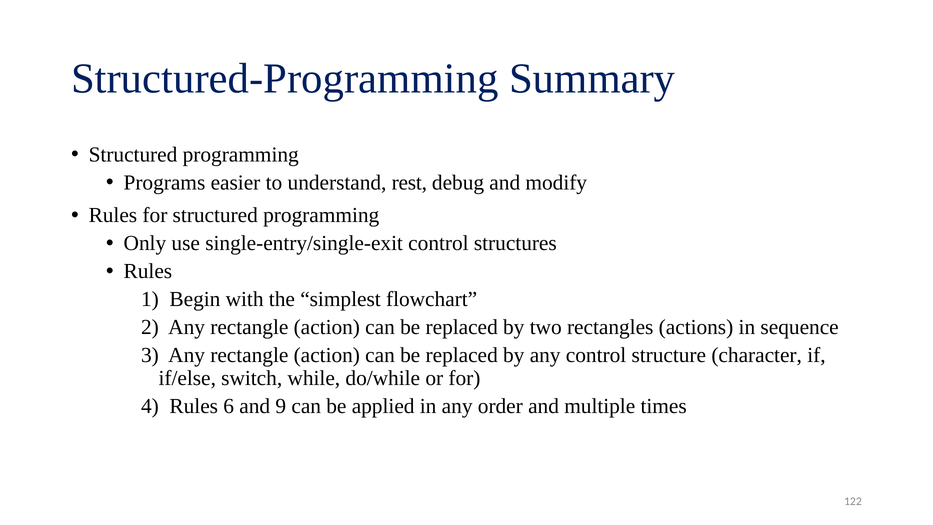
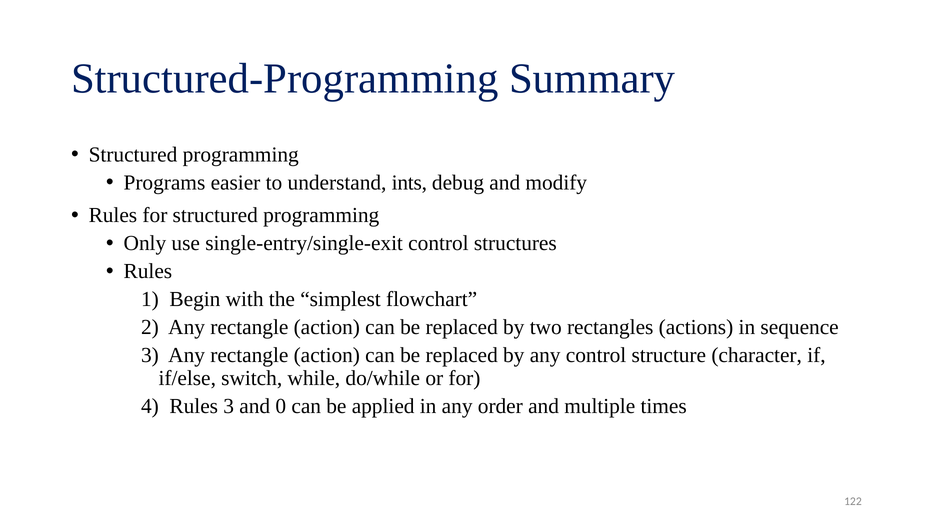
rest: rest -> ints
Rules 6: 6 -> 3
9: 9 -> 0
